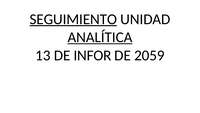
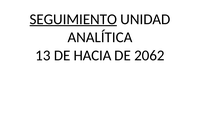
ANALÍTICA underline: present -> none
INFOR: INFOR -> HACIA
2059: 2059 -> 2062
